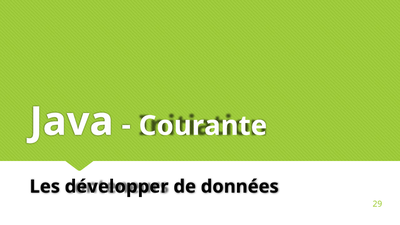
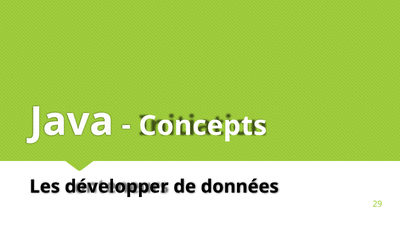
Courante: Courante -> Concepts
